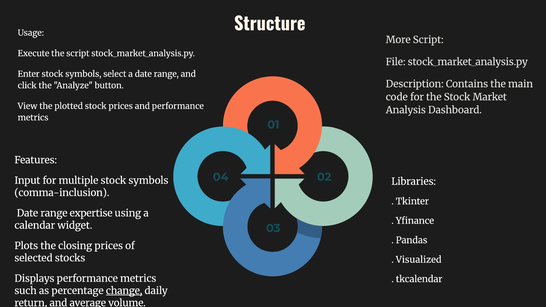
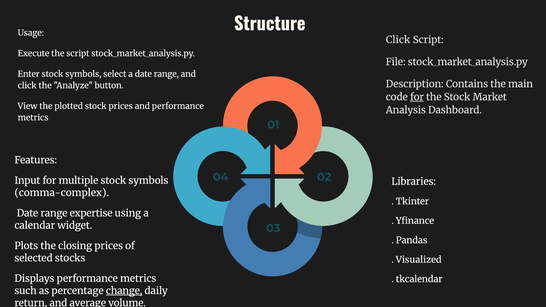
More at (398, 40): More -> Click
for at (417, 97) underline: none -> present
comma-inclusion: comma-inclusion -> comma-complex
